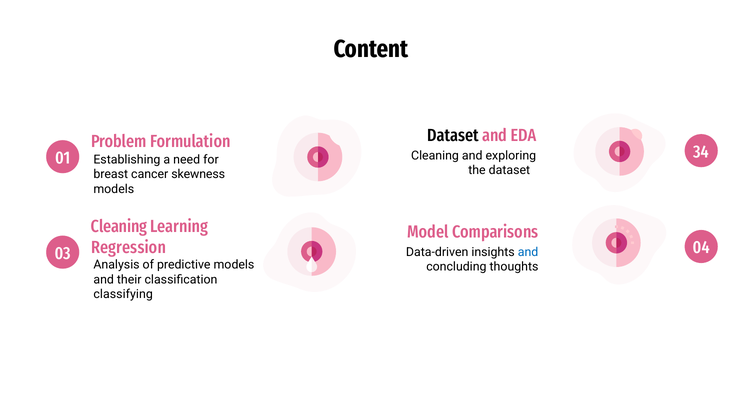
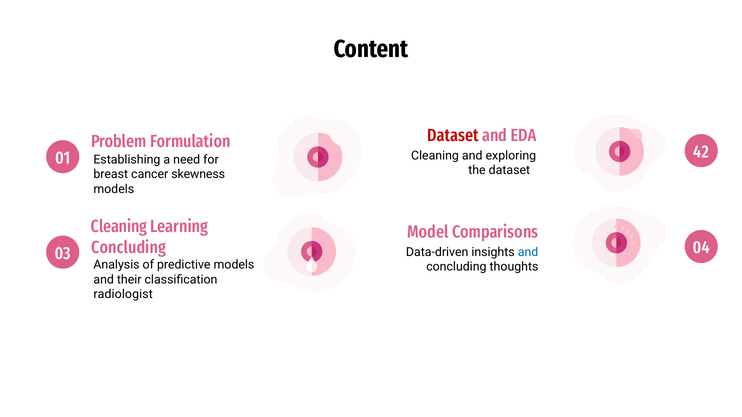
Dataset at (453, 136) colour: black -> red
34: 34 -> 42
Regression at (129, 248): Regression -> Concluding
classifying: classifying -> radiologist
